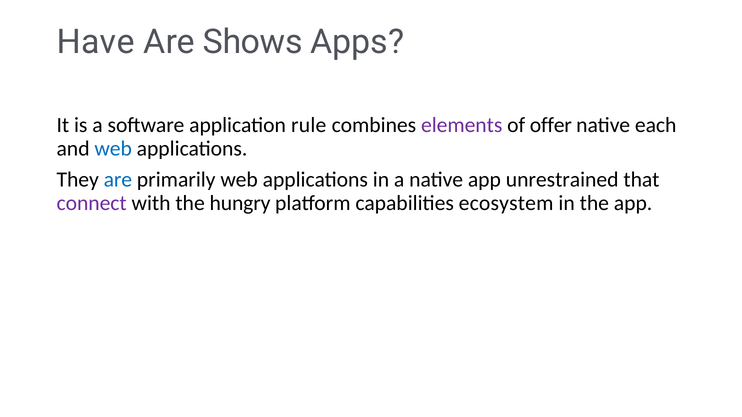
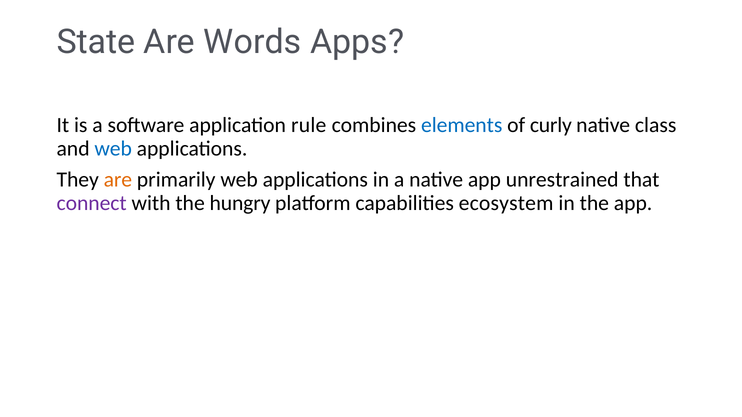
Have: Have -> State
Shows: Shows -> Words
elements colour: purple -> blue
offer: offer -> curly
each: each -> class
are at (118, 180) colour: blue -> orange
